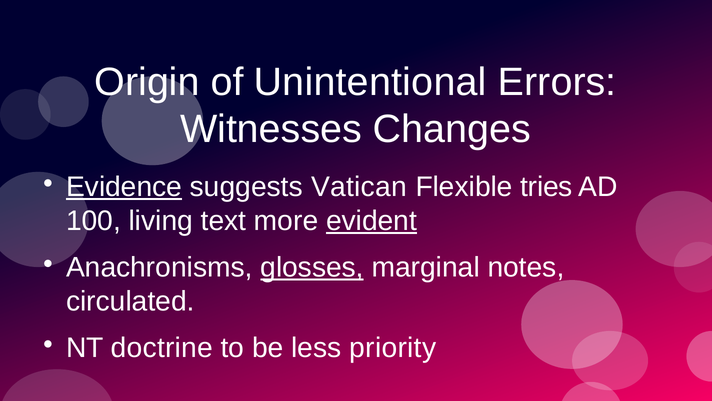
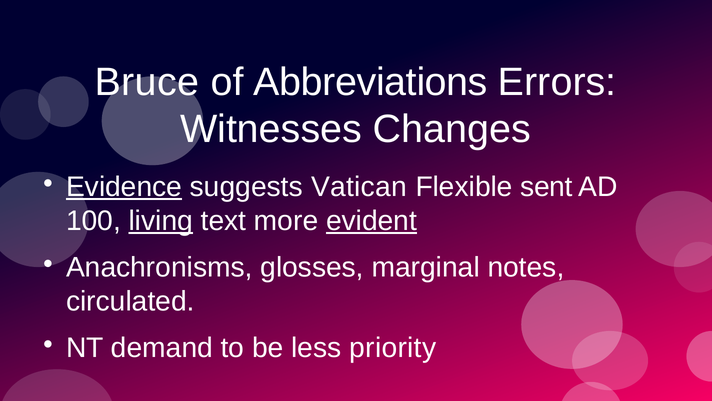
Origin: Origin -> Bruce
Unintentional: Unintentional -> Abbreviations
tries: tries -> sent
living underline: none -> present
glosses underline: present -> none
doctrine: doctrine -> demand
